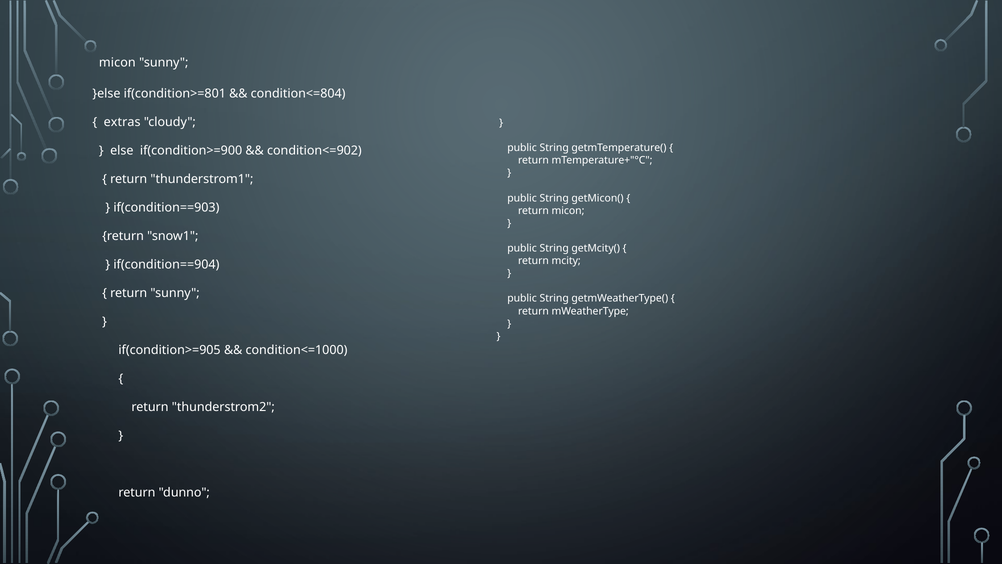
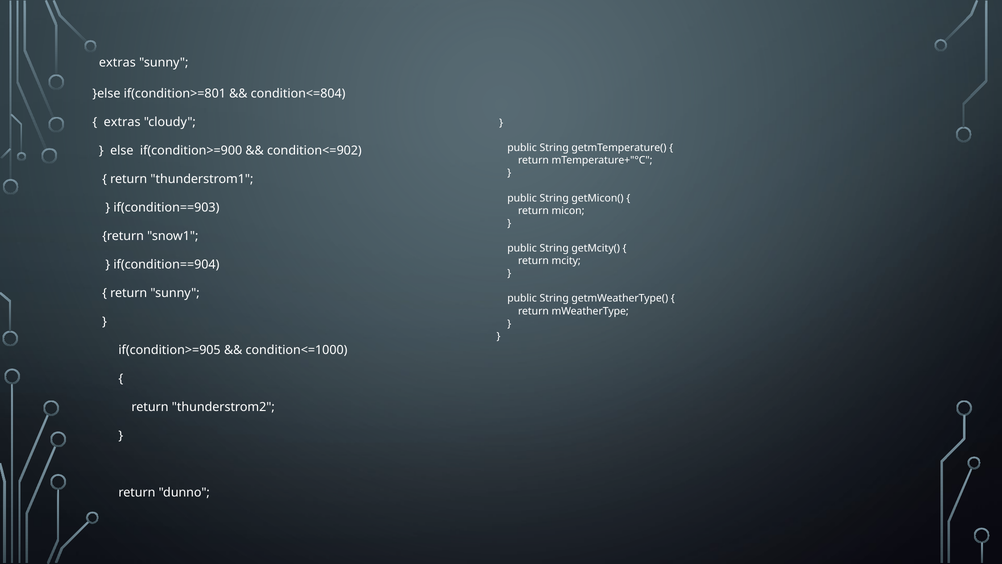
micon at (117, 63): micon -> extras
